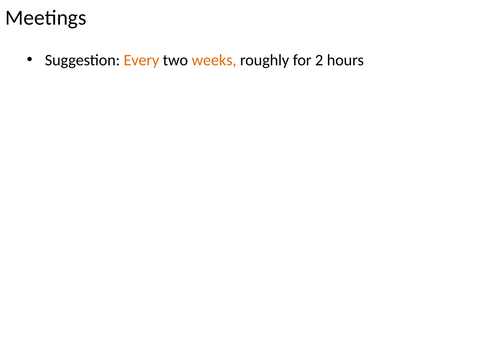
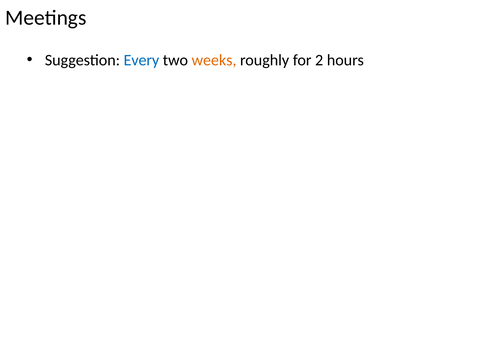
Every colour: orange -> blue
